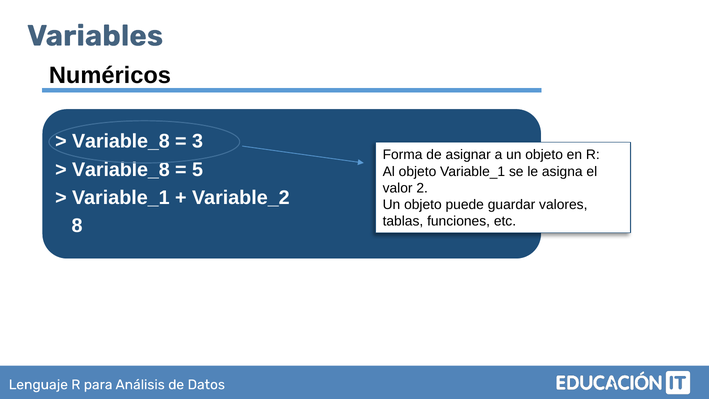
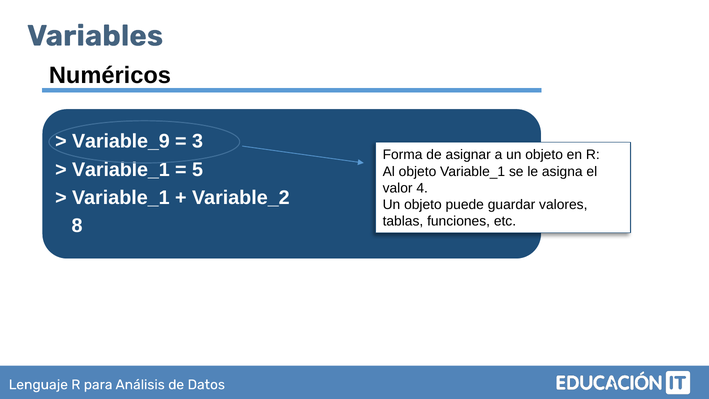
Variable_8 at (121, 141): Variable_8 -> Variable_9
Variable_8 at (121, 170): Variable_8 -> Variable_1
2: 2 -> 4
